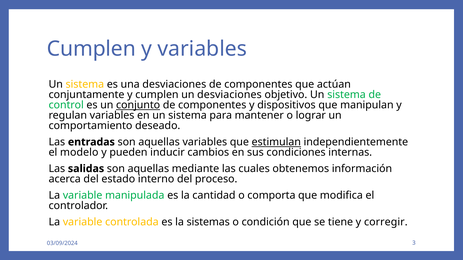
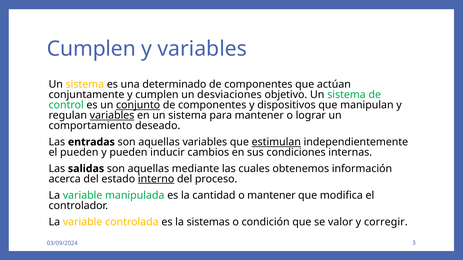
una desviaciones: desviaciones -> determinado
variables at (112, 116) underline: none -> present
el modelo: modelo -> pueden
interno underline: none -> present
o comporta: comporta -> mantener
tiene: tiene -> valor
